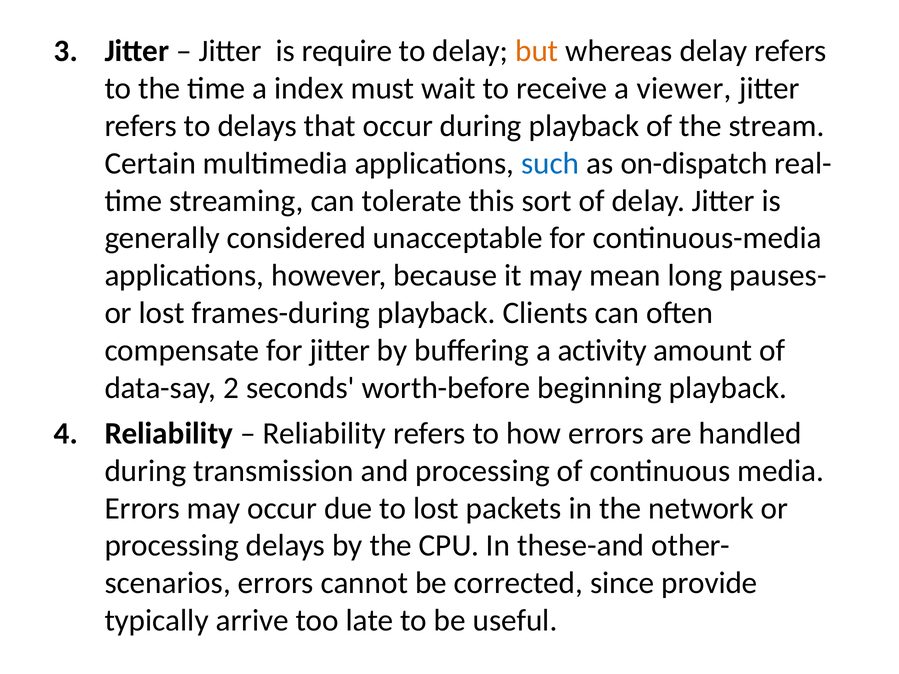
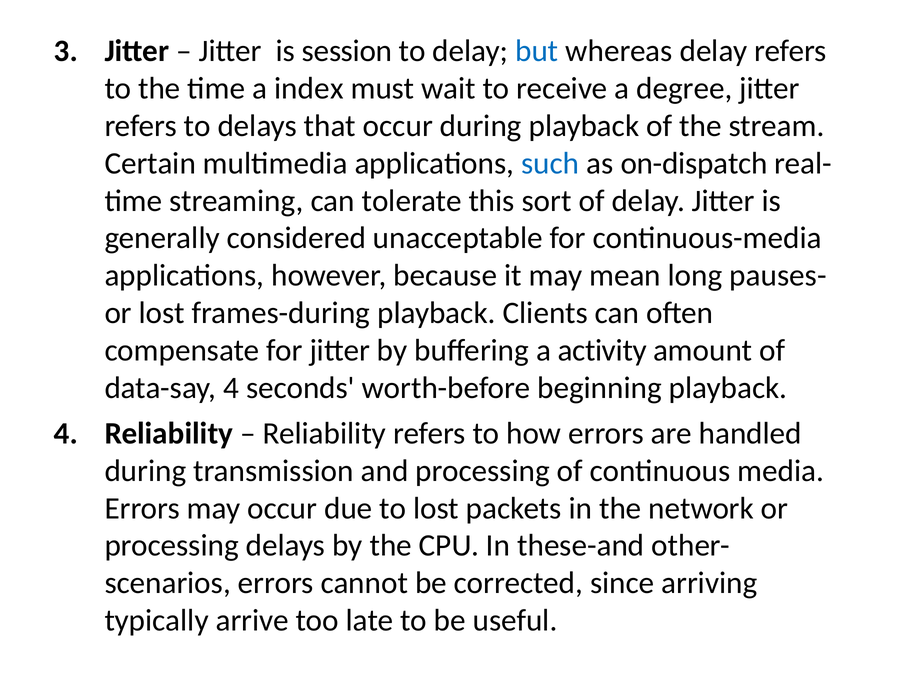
require: require -> session
but colour: orange -> blue
viewer: viewer -> degree
data-say 2: 2 -> 4
provide: provide -> arriving
